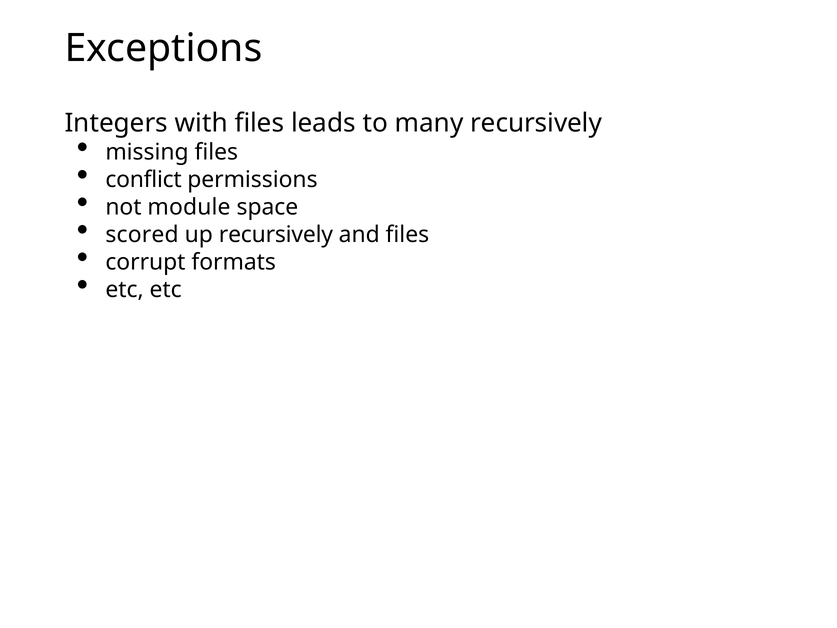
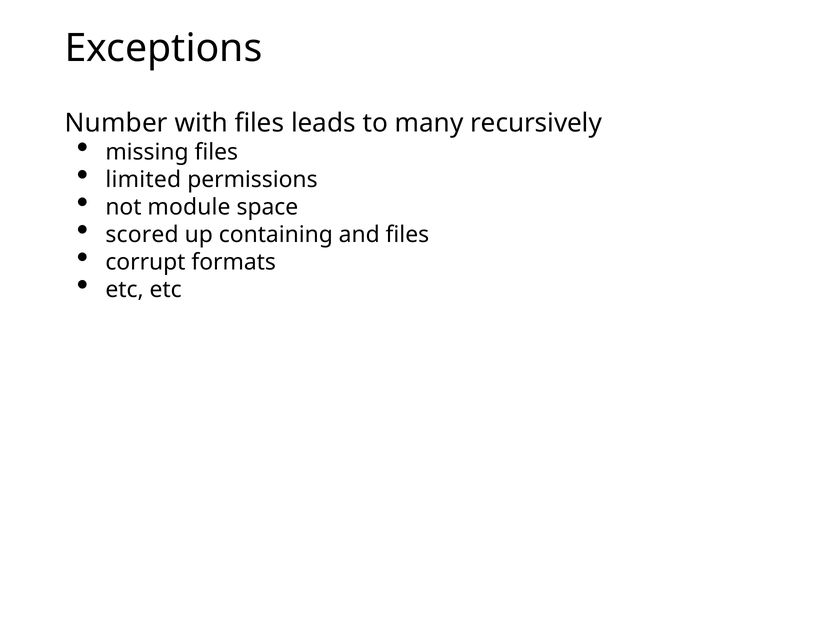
Integers: Integers -> Number
conflict: conflict -> limited
up recursively: recursively -> containing
